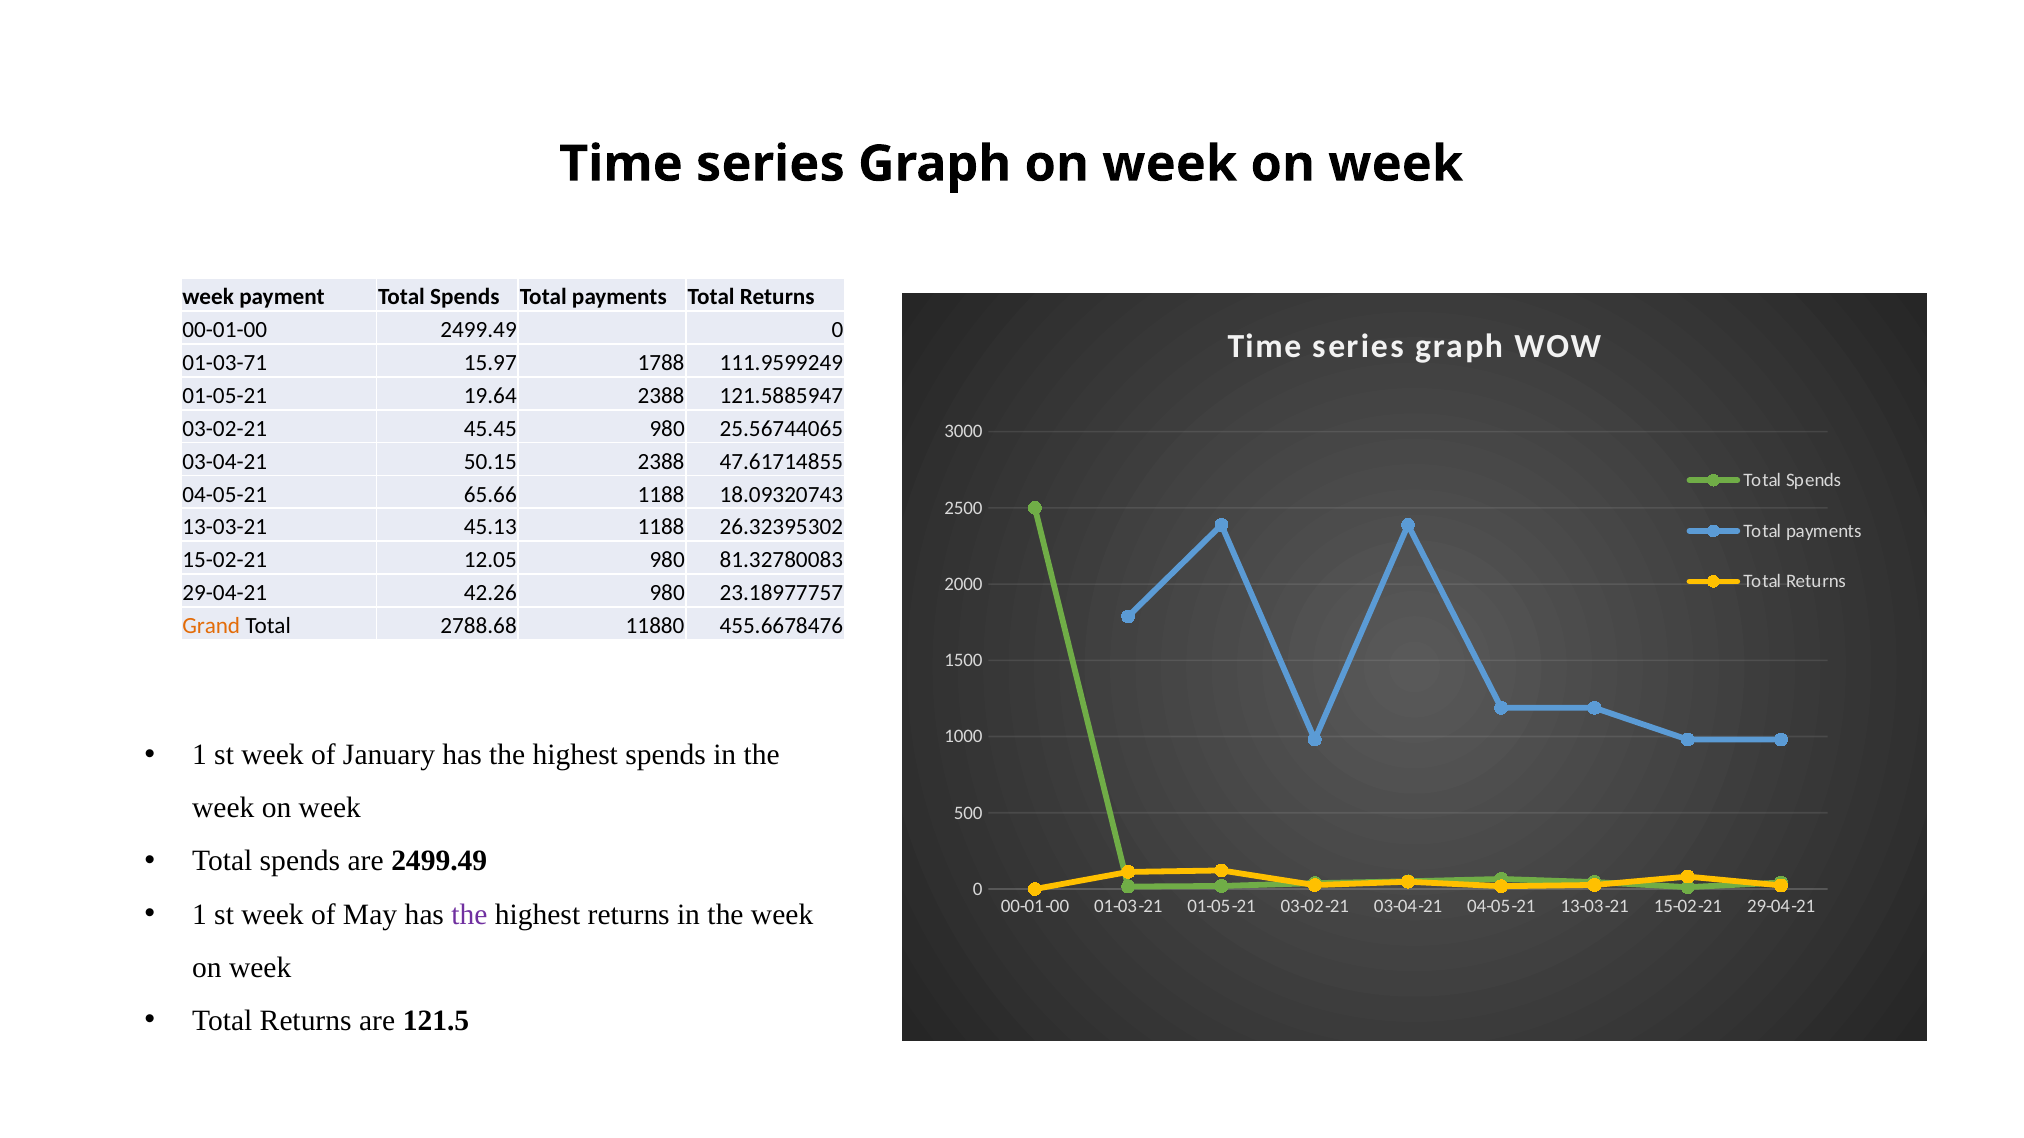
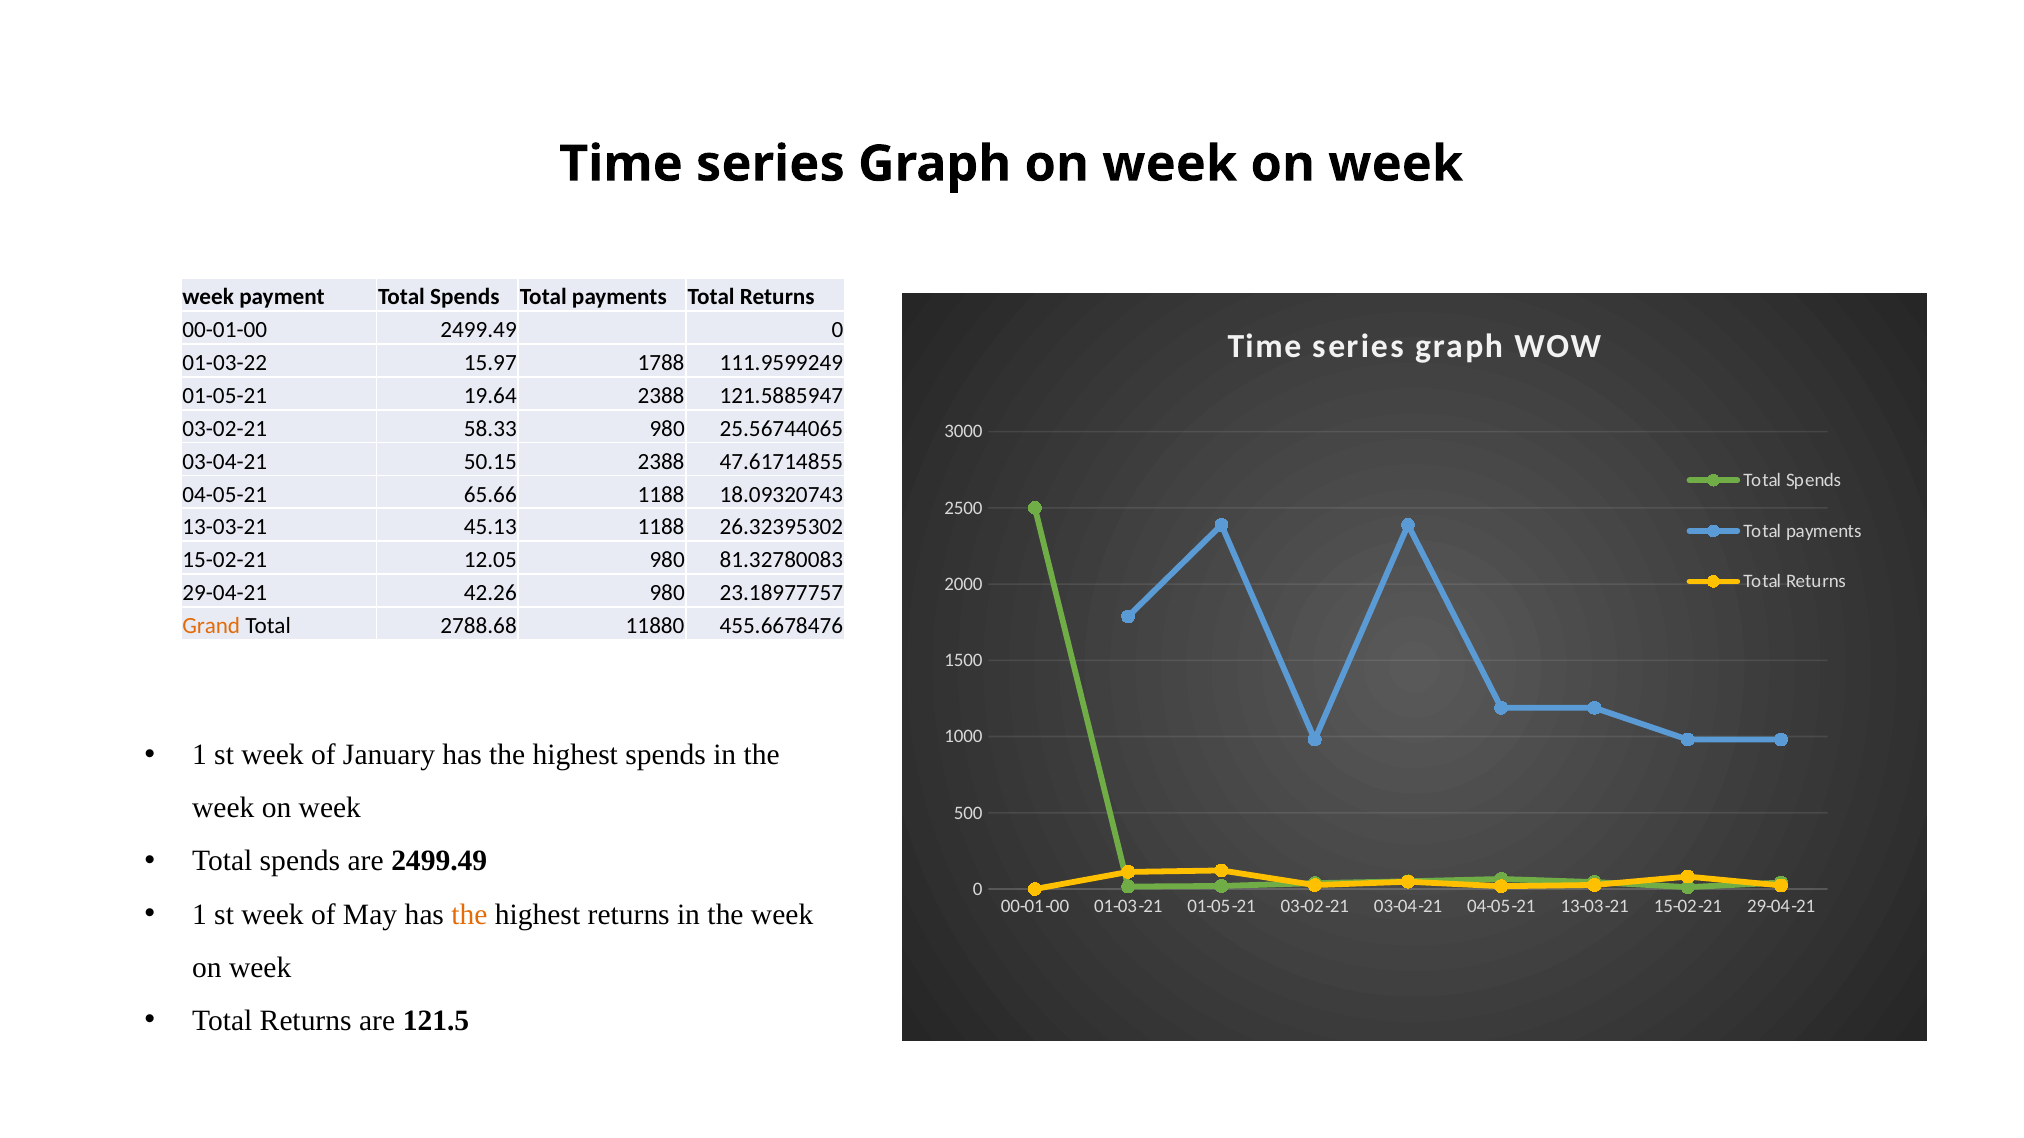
01-03-71: 01-03-71 -> 01-03-22
45.45: 45.45 -> 58.33
the at (469, 915) colour: purple -> orange
